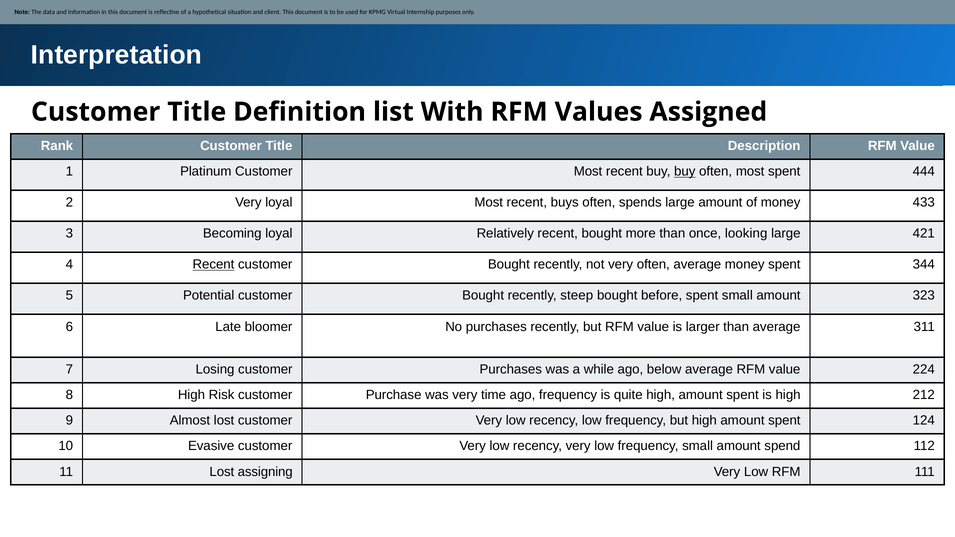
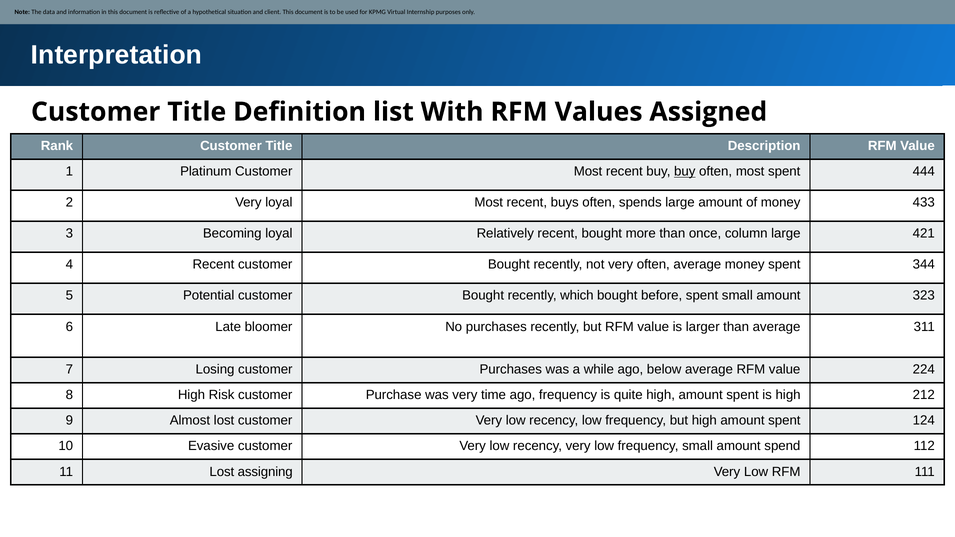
looking: looking -> column
Recent at (213, 265) underline: present -> none
steep: steep -> which
